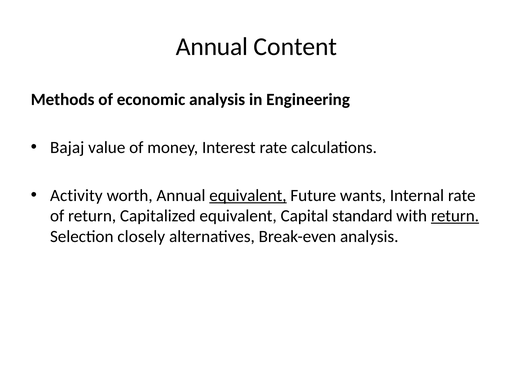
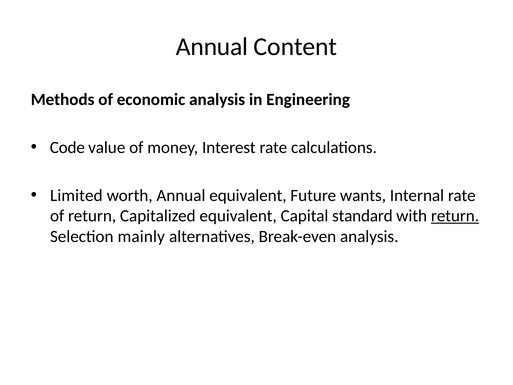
Bajaj: Bajaj -> Code
Activity: Activity -> Limited
equivalent at (248, 195) underline: present -> none
closely: closely -> mainly
